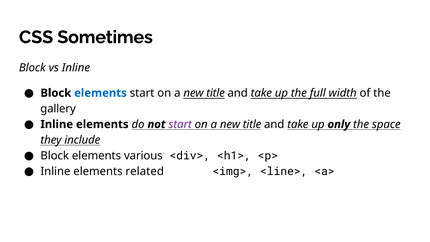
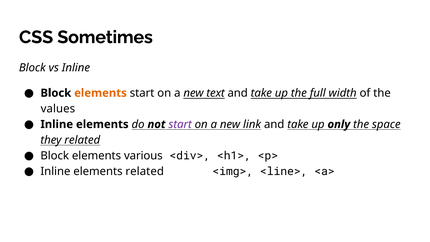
elements at (101, 93) colour: blue -> orange
title at (216, 93): title -> text
gallery: gallery -> values
title at (252, 124): title -> link
they include: include -> related
